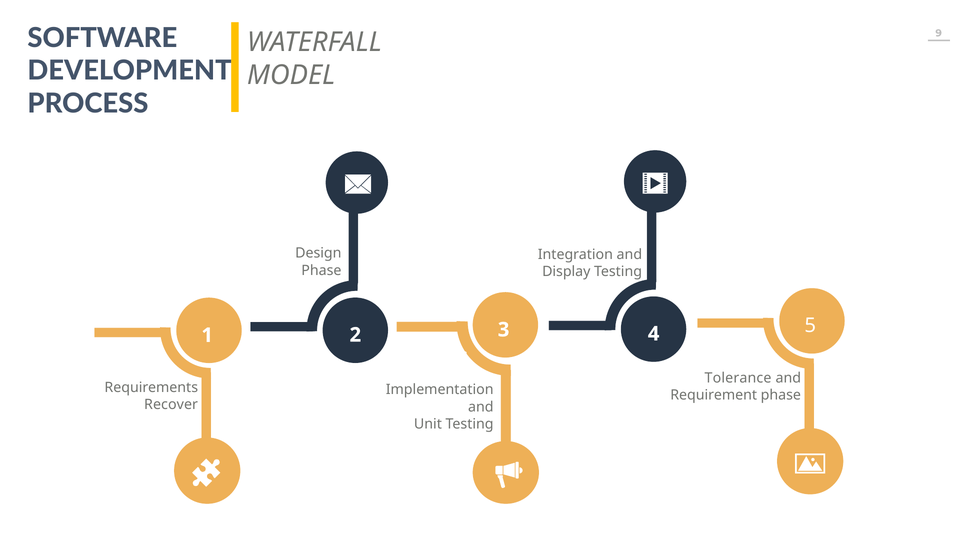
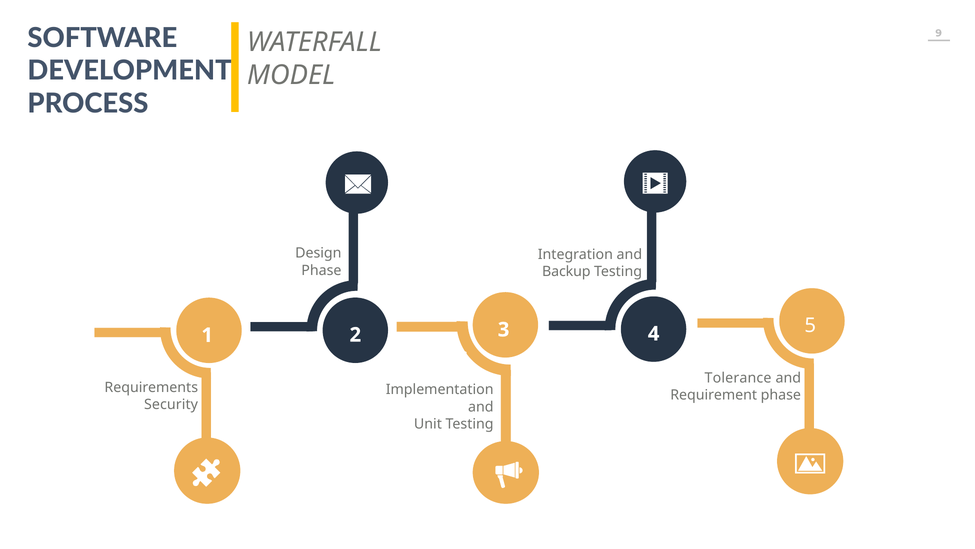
Display: Display -> Backup
Recover: Recover -> Security
